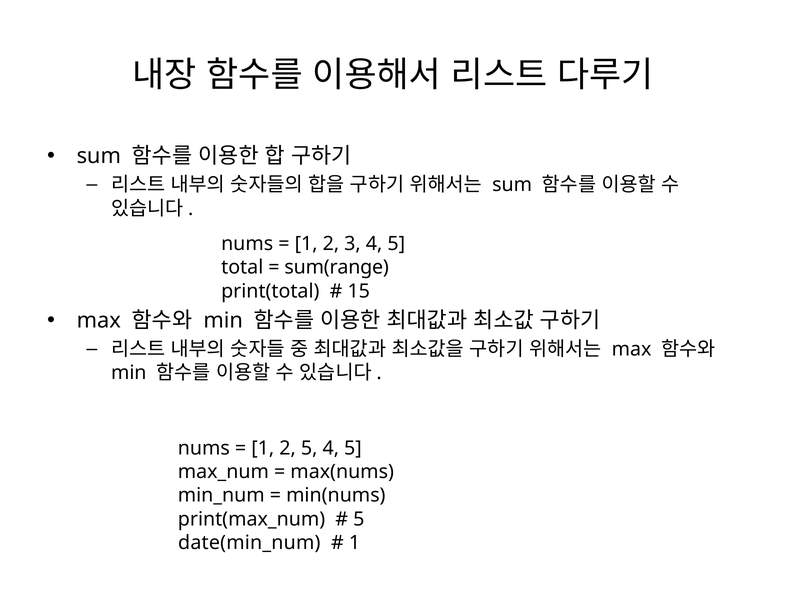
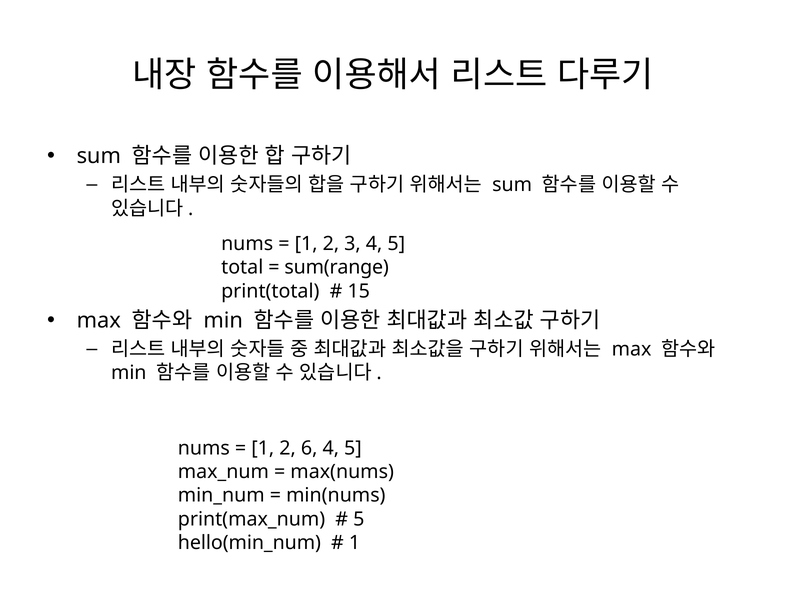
2 5: 5 -> 6
date(min_num: date(min_num -> hello(min_num
